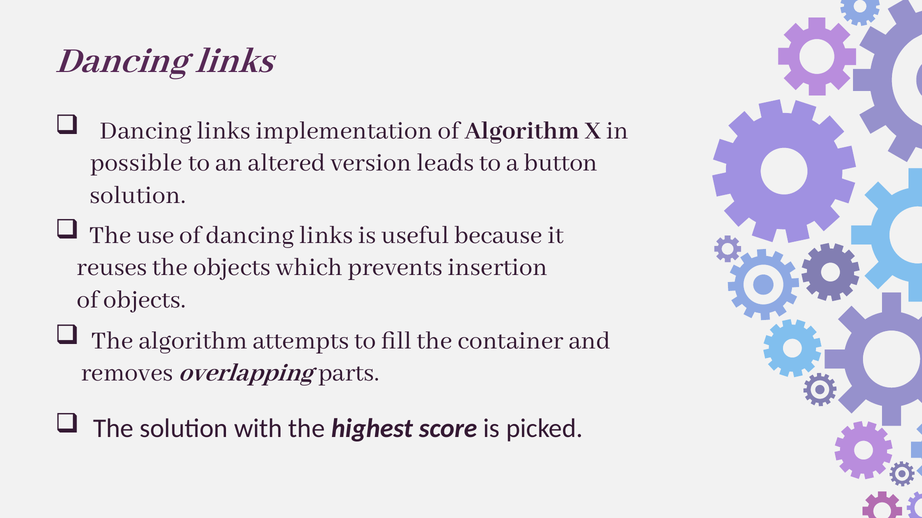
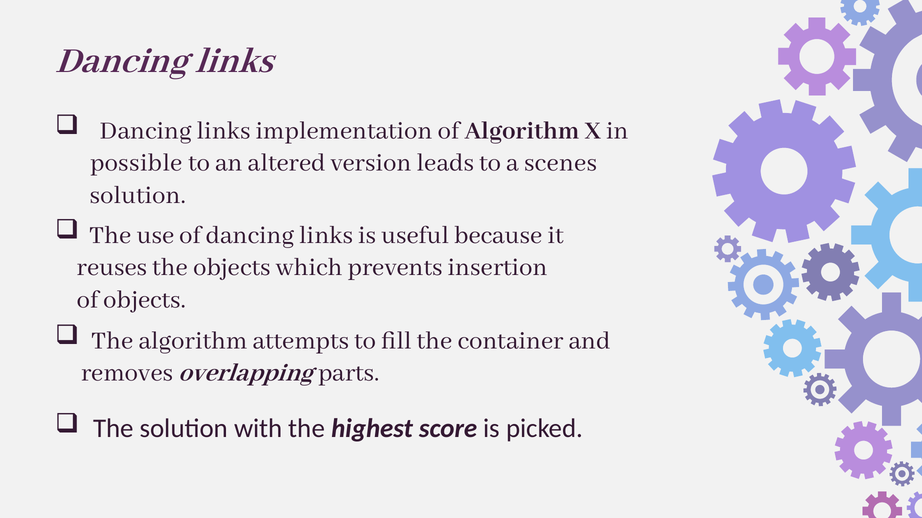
button: button -> scenes
